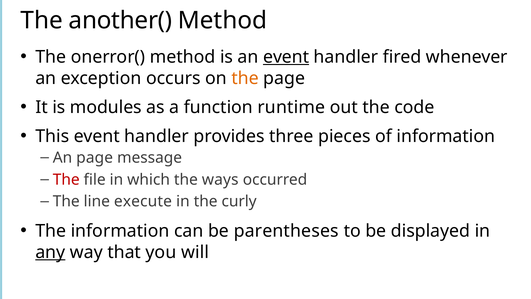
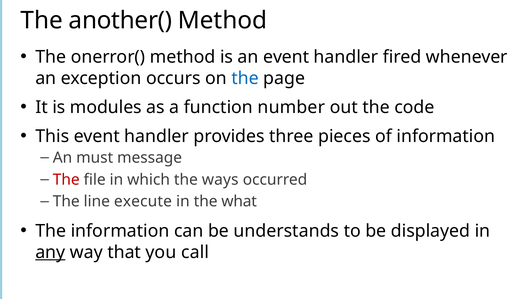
event at (286, 57) underline: present -> none
the at (245, 78) colour: orange -> blue
runtime: runtime -> number
An page: page -> must
curly: curly -> what
parentheses: parentheses -> understands
will: will -> call
